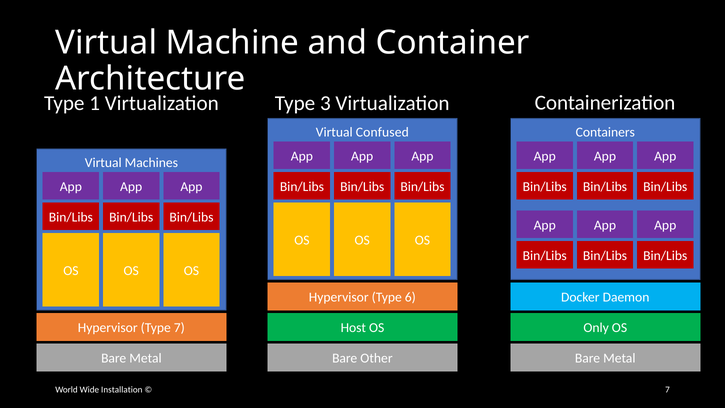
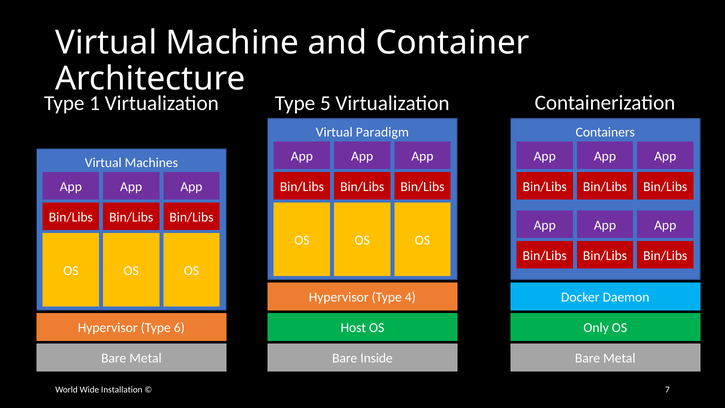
3: 3 -> 5
Confused: Confused -> Paradigm
6: 6 -> 4
Type 7: 7 -> 6
Other: Other -> Inside
